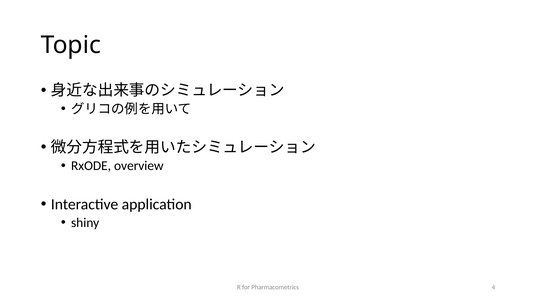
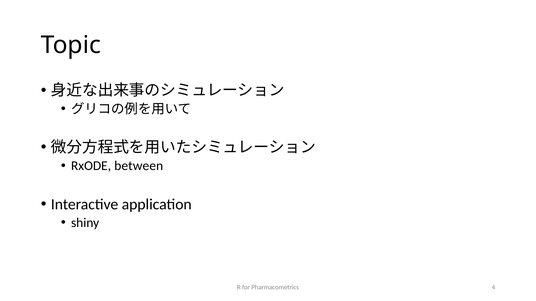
overview: overview -> between
